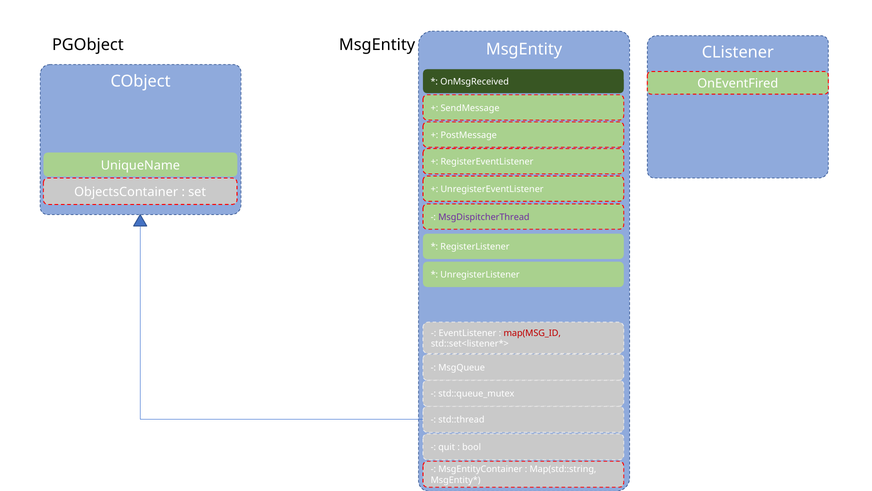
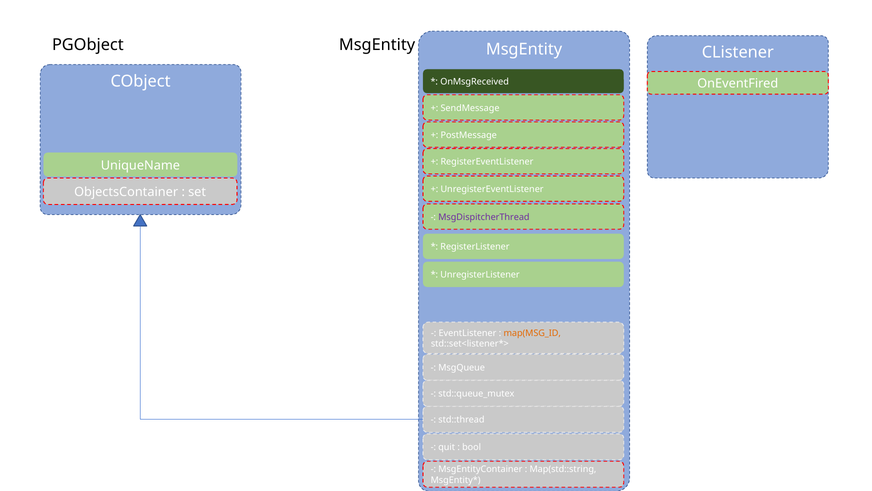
map(MSG_ID colour: red -> orange
